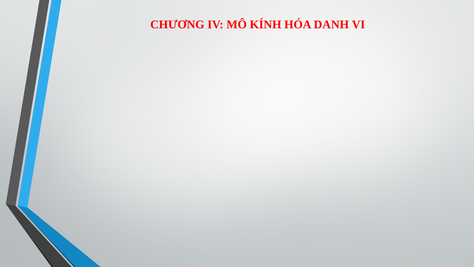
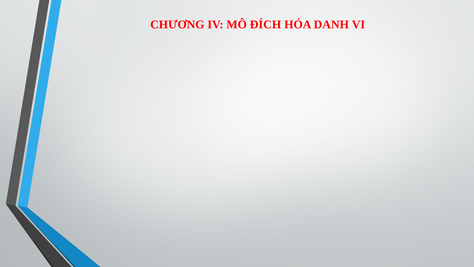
KÍNH: KÍNH -> ĐÍCH
